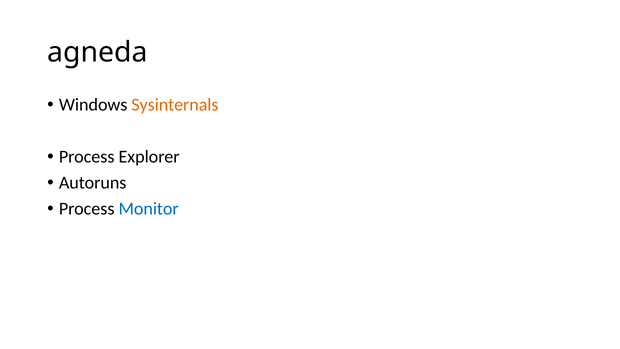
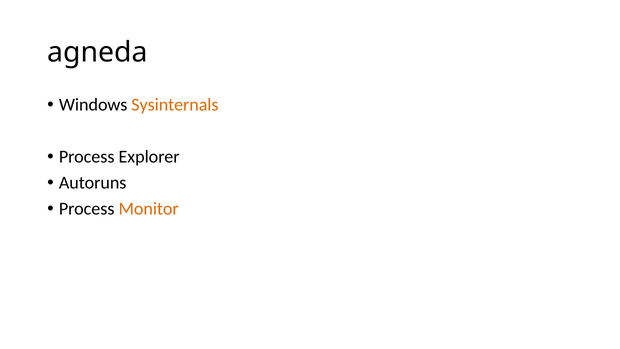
Monitor colour: blue -> orange
